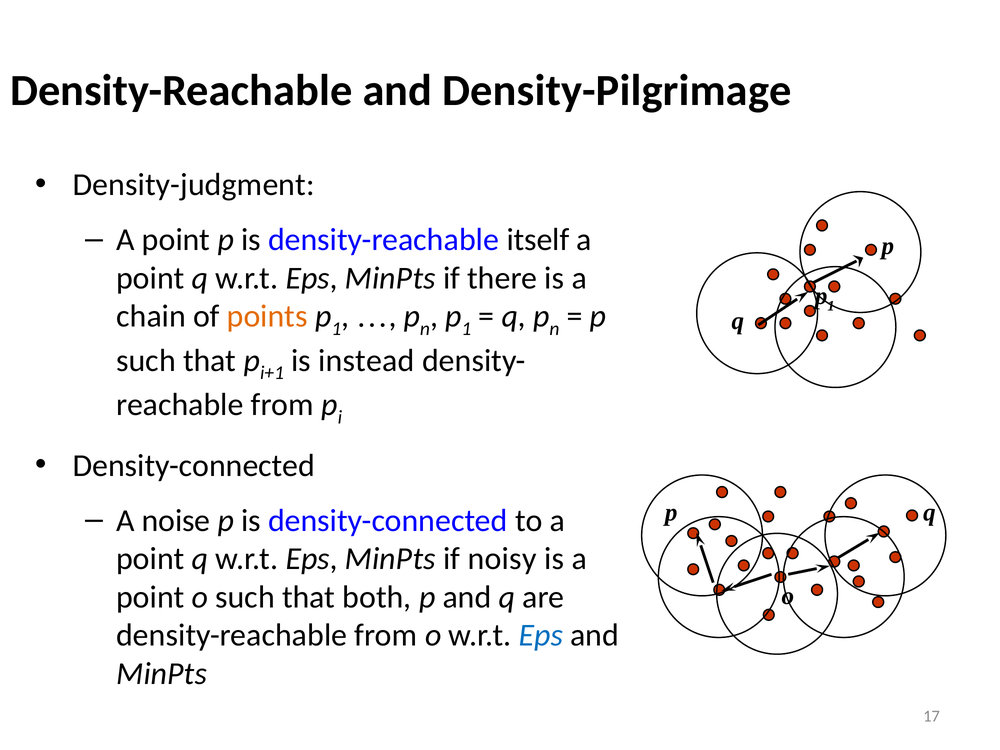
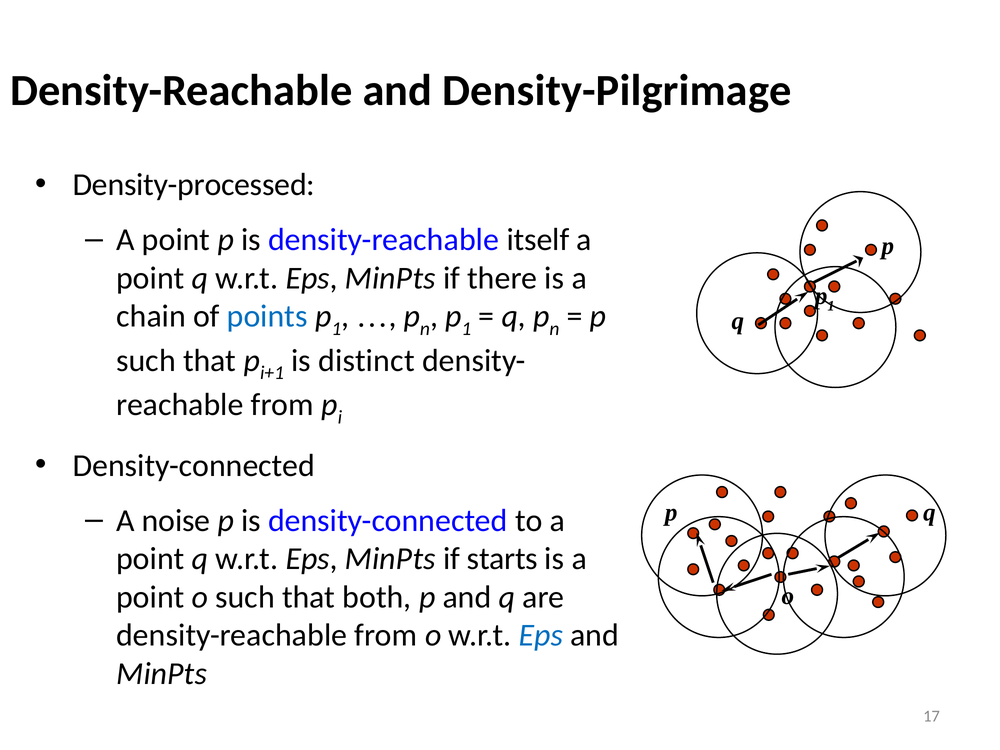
Density-judgment: Density-judgment -> Density-processed
points colour: orange -> blue
instead: instead -> distinct
noisy: noisy -> starts
